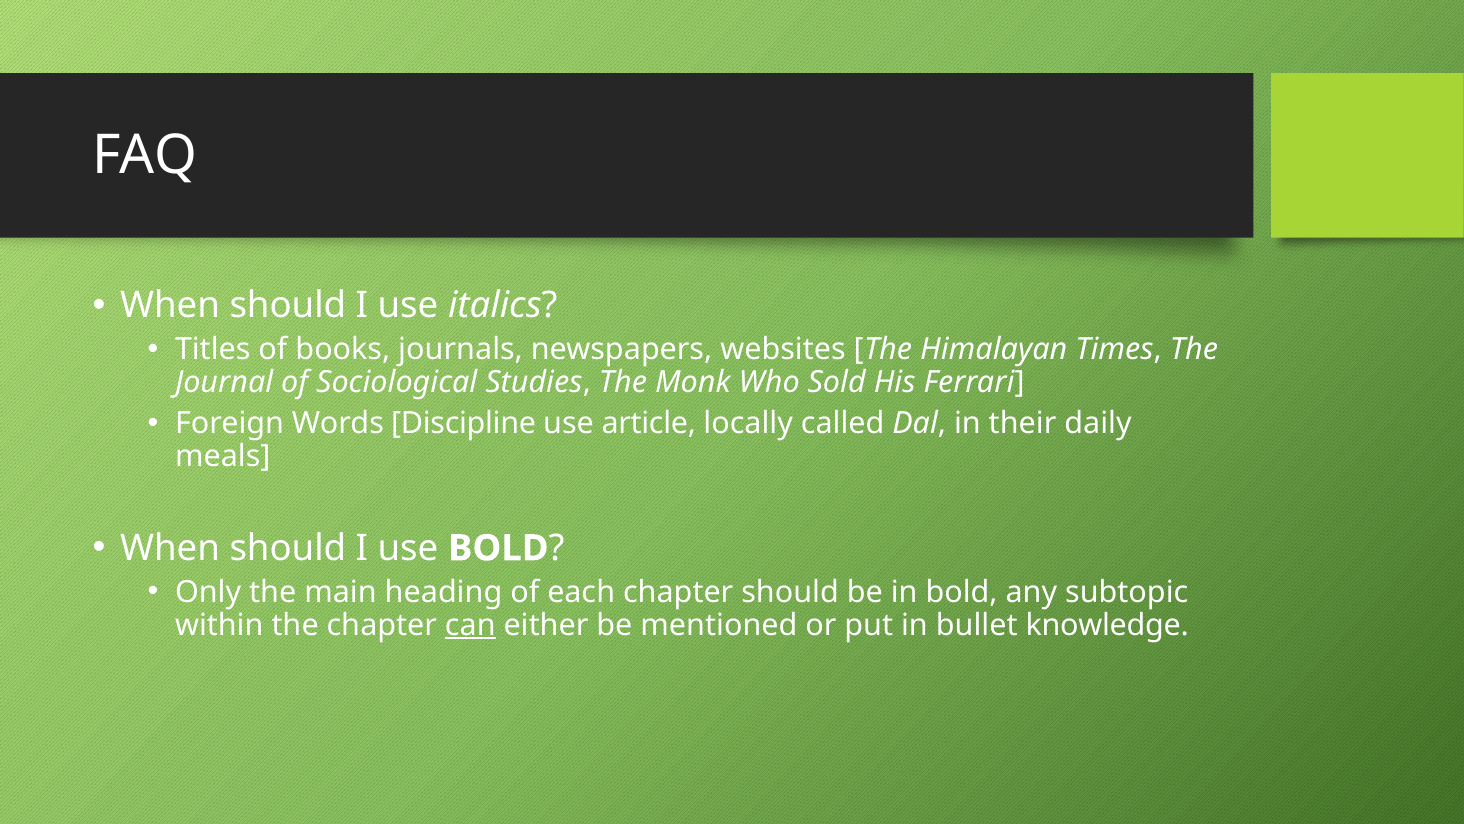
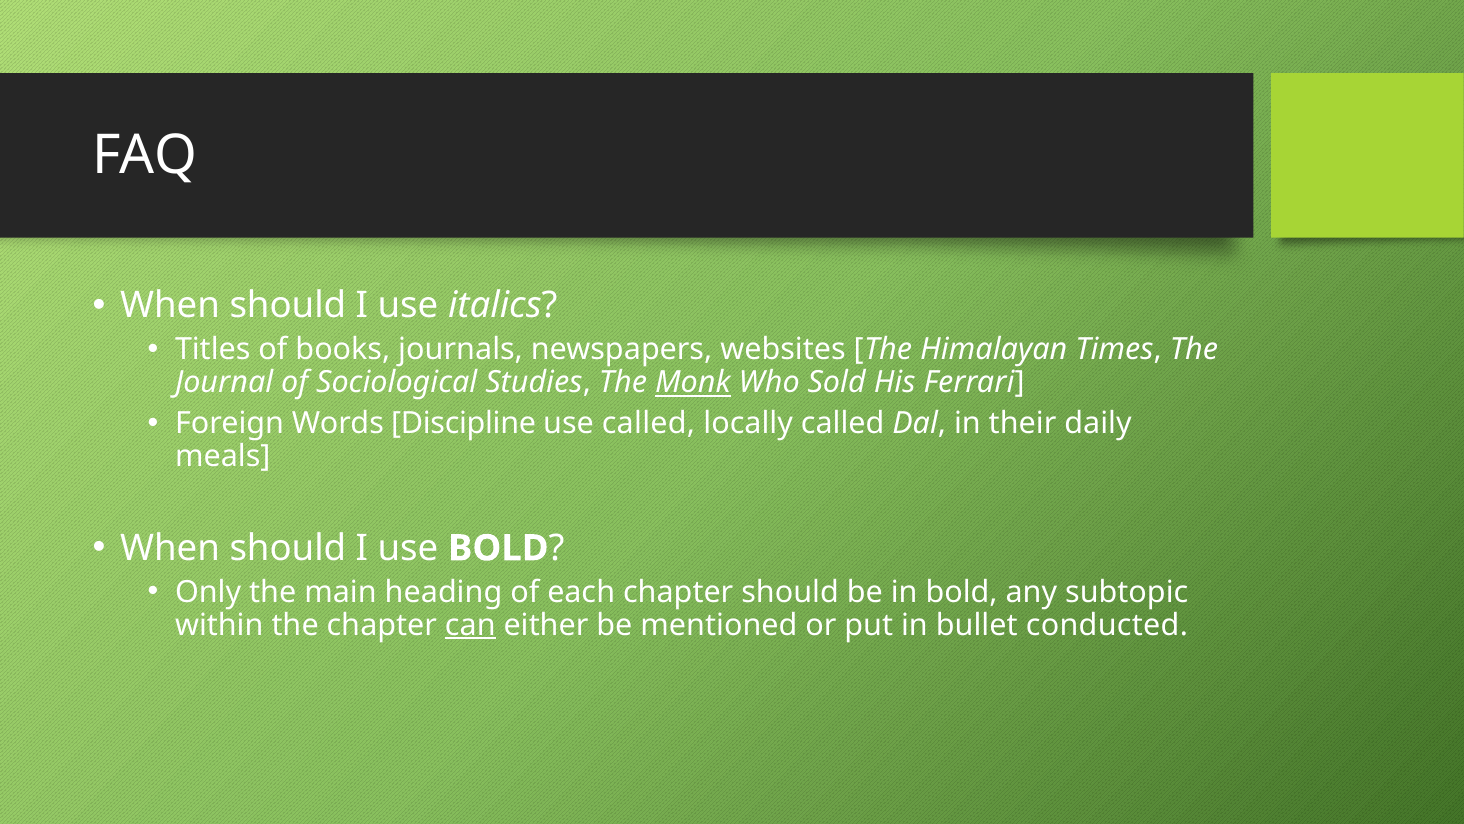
Monk underline: none -> present
use article: article -> called
knowledge: knowledge -> conducted
